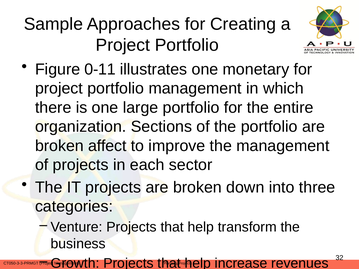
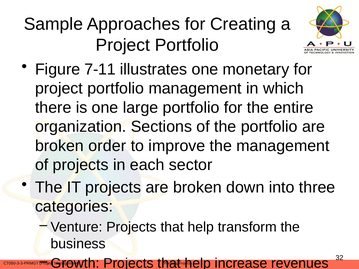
0-11: 0-11 -> 7-11
affect: affect -> order
